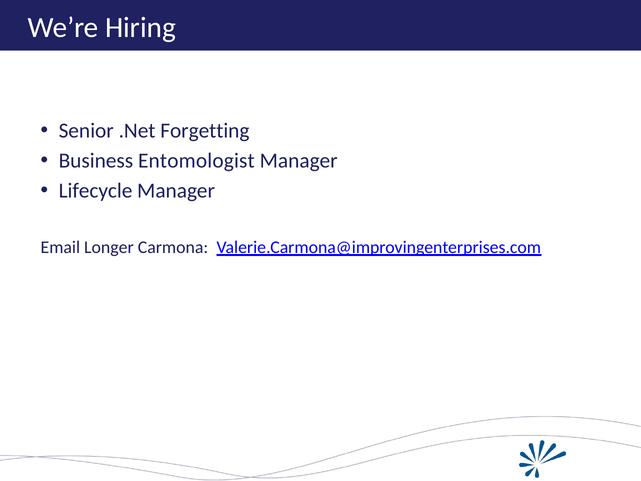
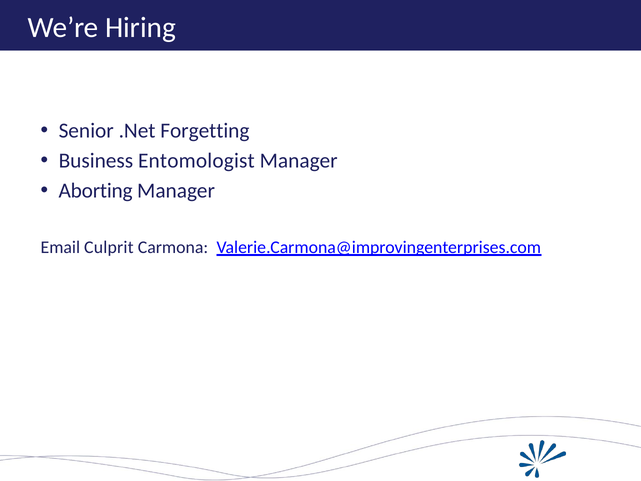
Lifecycle: Lifecycle -> Aborting
Longer: Longer -> Culprit
